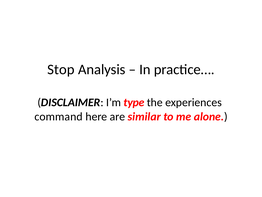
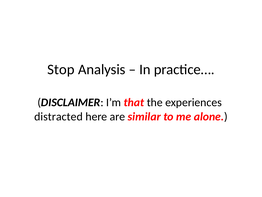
type: type -> that
command: command -> distracted
